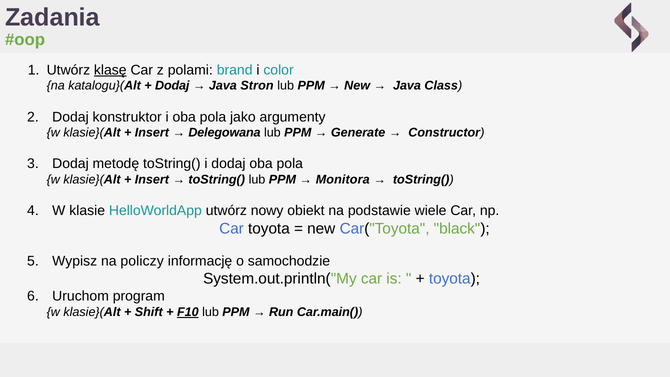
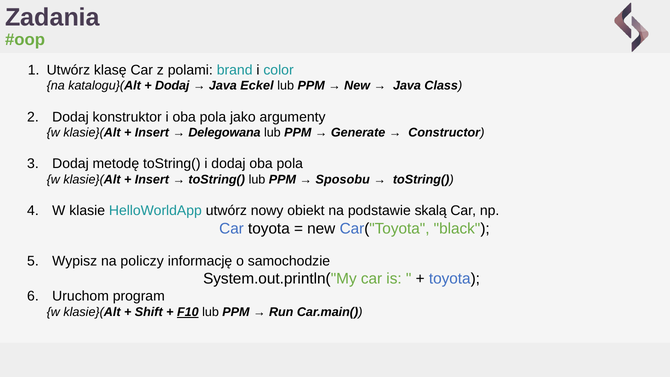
klasę underline: present -> none
Stron: Stron -> Eckel
Monitora: Monitora -> Sposobu
wiele: wiele -> skalą
